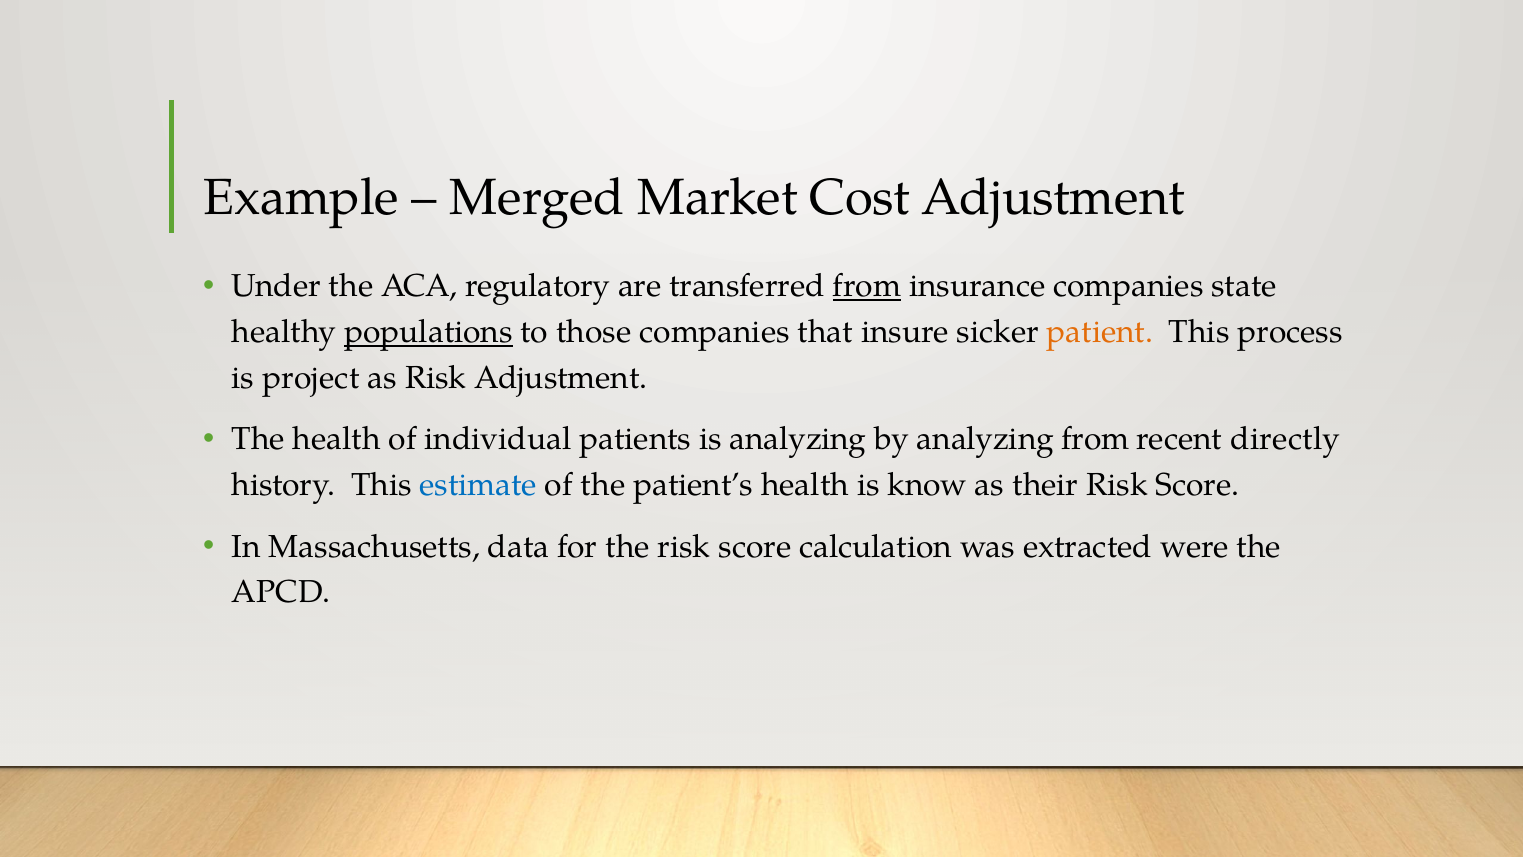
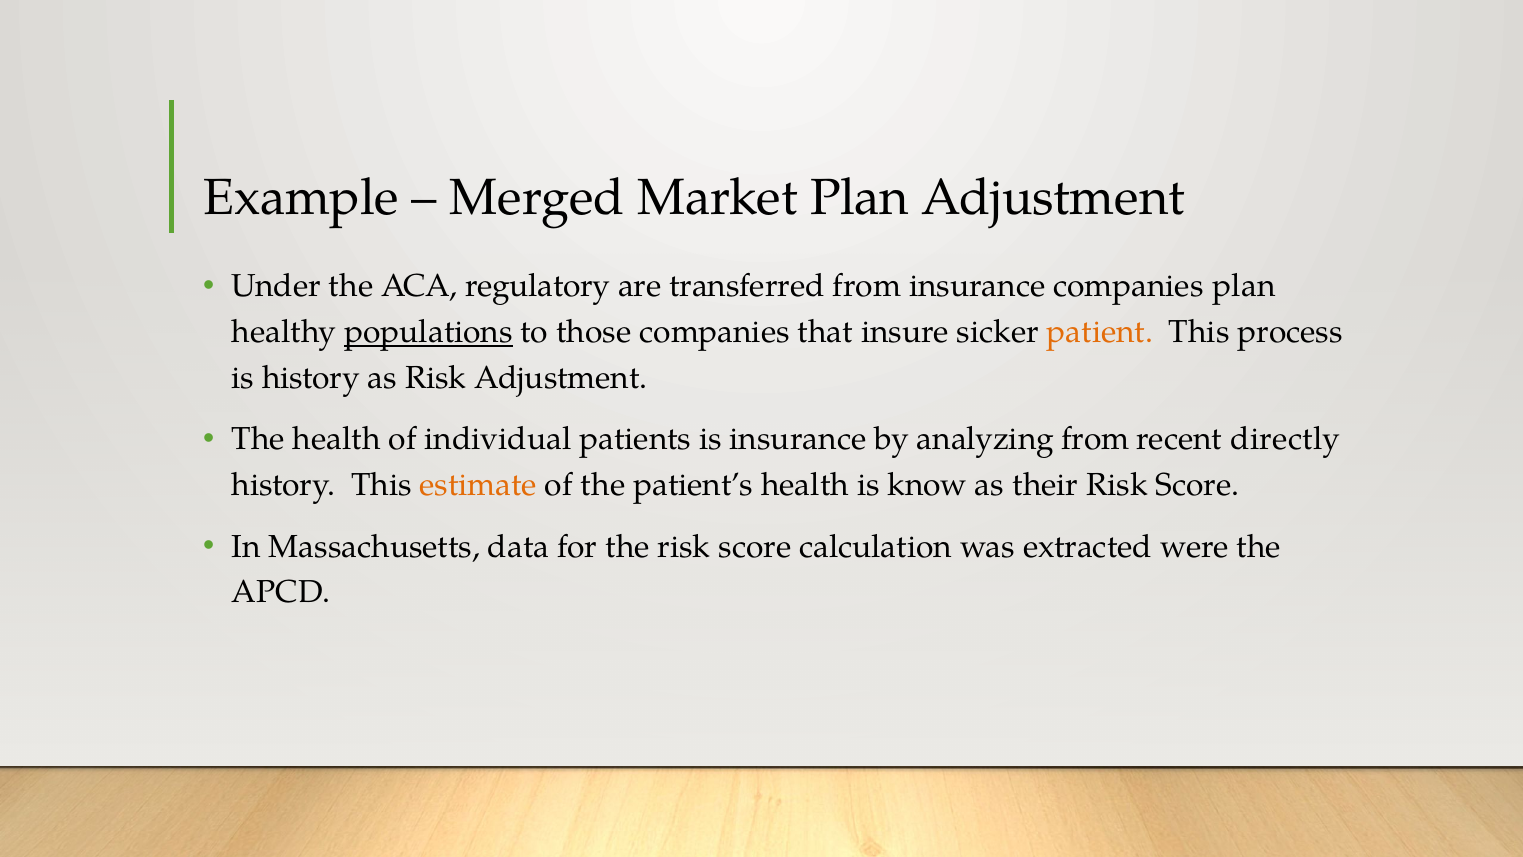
Market Cost: Cost -> Plan
from at (867, 286) underline: present -> none
companies state: state -> plan
is project: project -> history
is analyzing: analyzing -> insurance
estimate colour: blue -> orange
